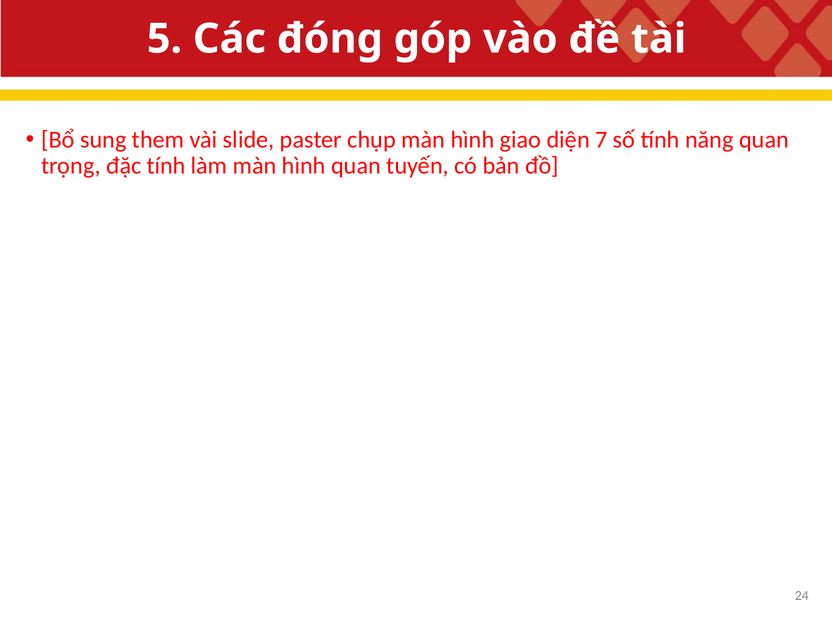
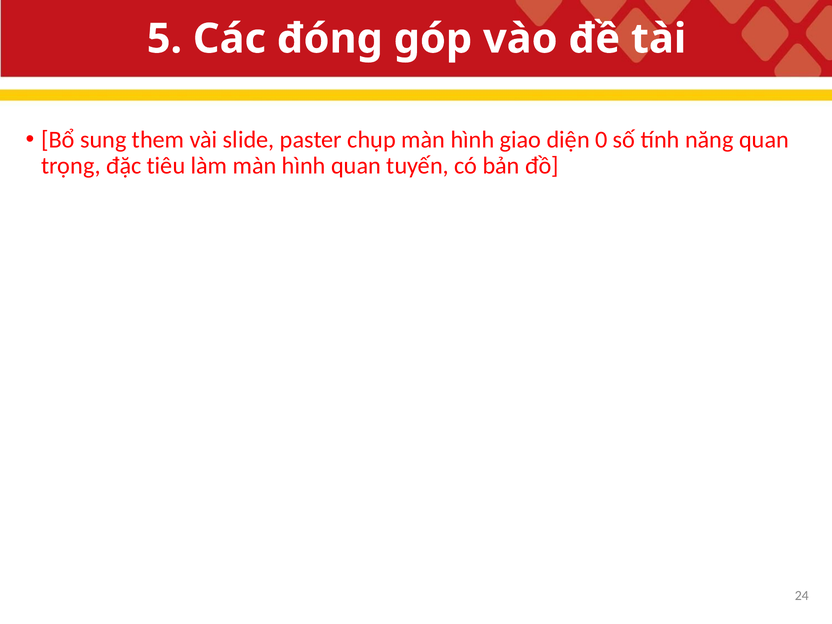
7: 7 -> 0
đặc tính: tính -> tiêu
